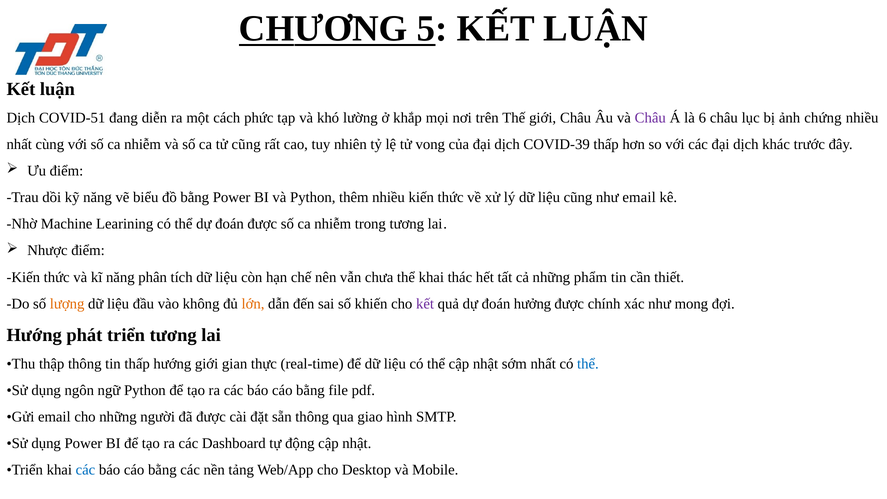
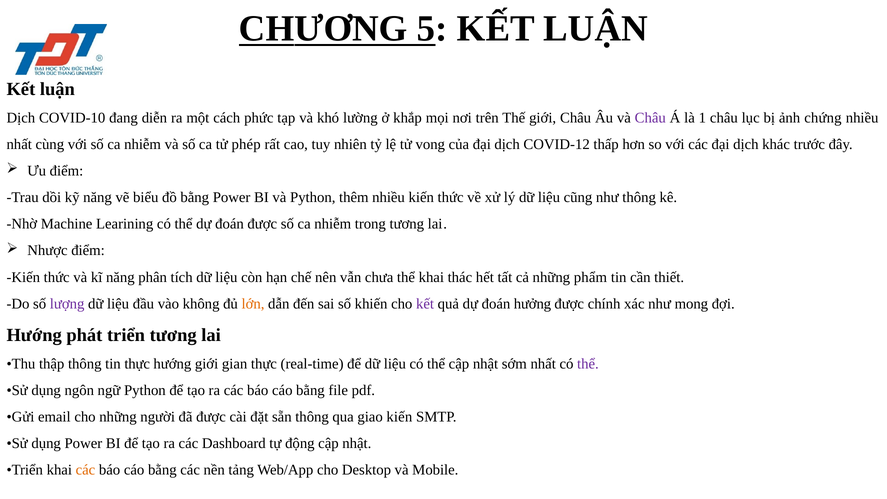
COVID-51: COVID-51 -> COVID-10
6: 6 -> 1
tử cũng: cũng -> phép
COVID-39: COVID-39 -> COVID-12
như email: email -> thông
lượng colour: orange -> purple
tin thấp: thấp -> thực
thể at (588, 364) colour: blue -> purple
giao hình: hình -> kiến
các at (85, 470) colour: blue -> orange
